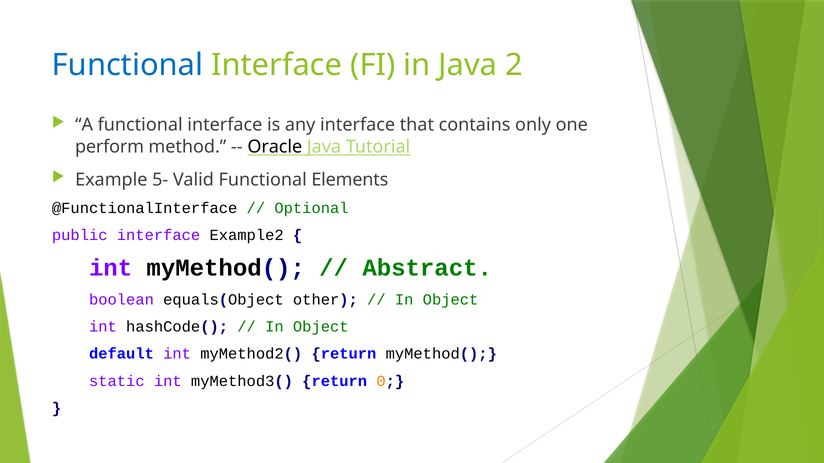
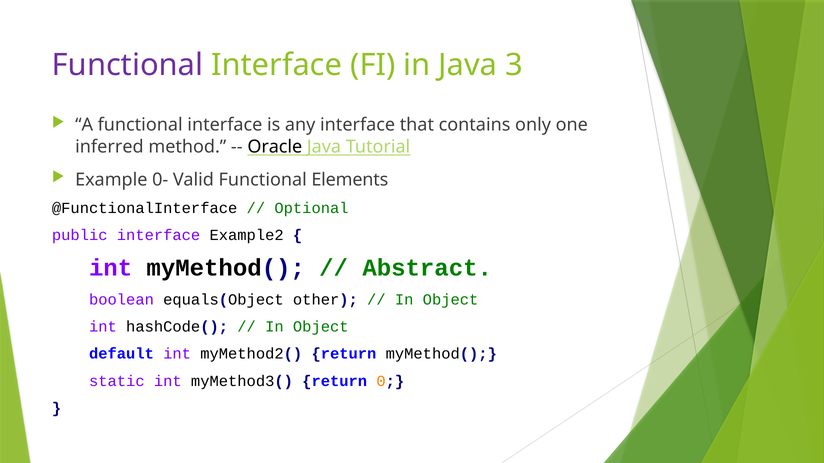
Functional at (128, 65) colour: blue -> purple
2: 2 -> 3
perform: perform -> inferred
5-: 5- -> 0-
